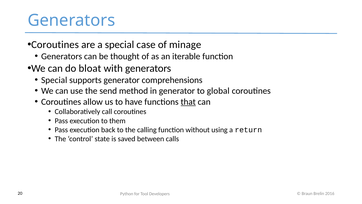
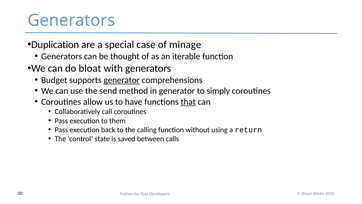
Coroutines at (55, 45): Coroutines -> Duplication
Special at (54, 80): Special -> Budget
generator at (122, 80) underline: none -> present
global: global -> simply
